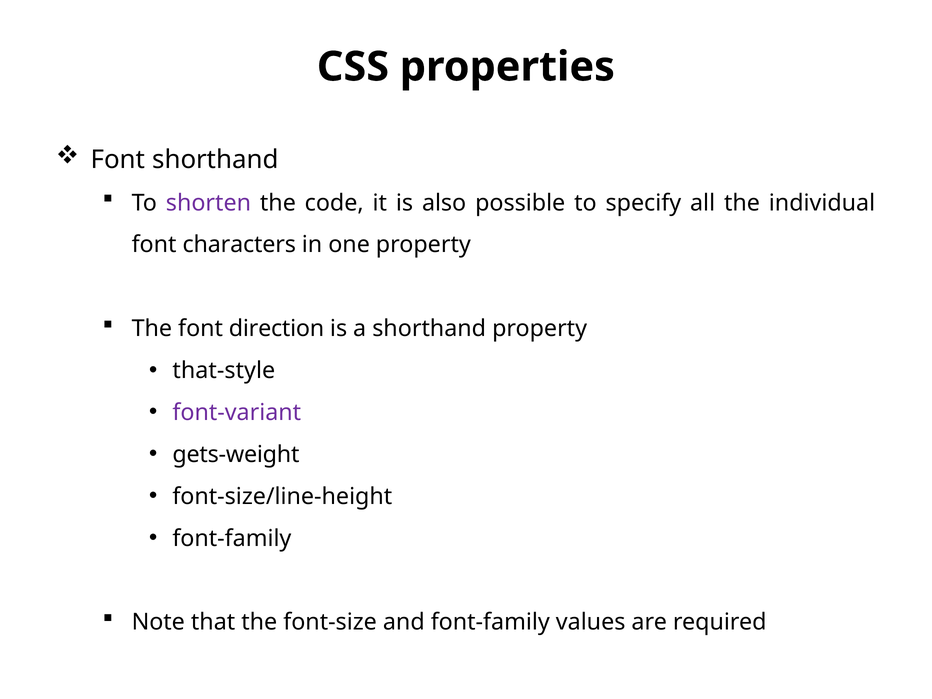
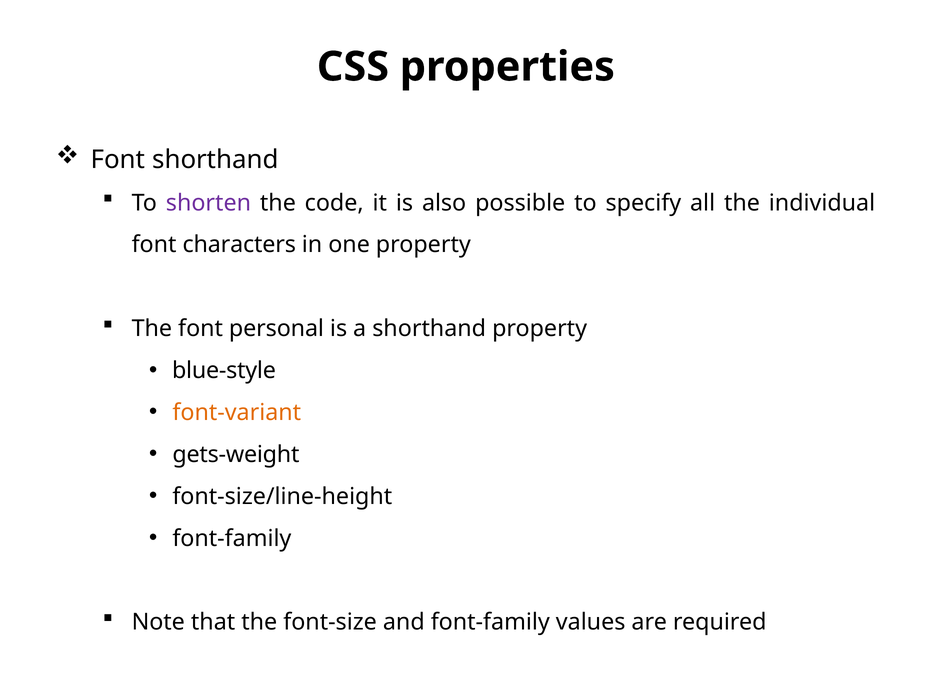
direction: direction -> personal
that-style: that-style -> blue-style
font-variant colour: purple -> orange
